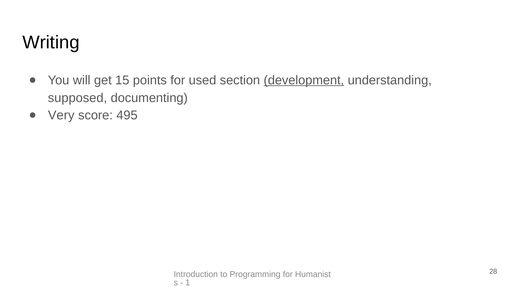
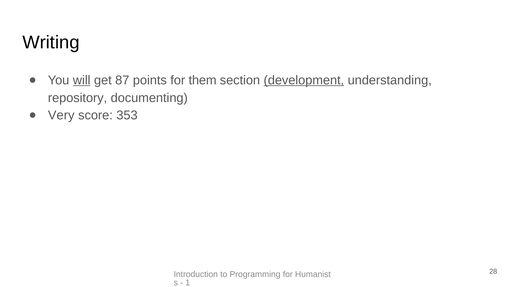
will underline: none -> present
15: 15 -> 87
used: used -> them
supposed: supposed -> repository
495: 495 -> 353
